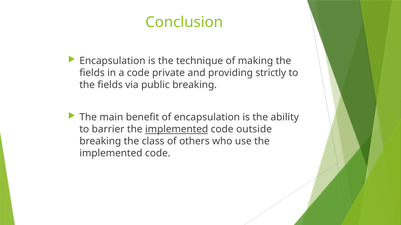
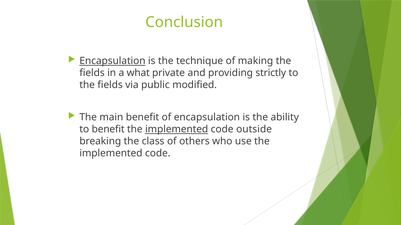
Encapsulation at (112, 61) underline: none -> present
a code: code -> what
public breaking: breaking -> modified
to barrier: barrier -> benefit
